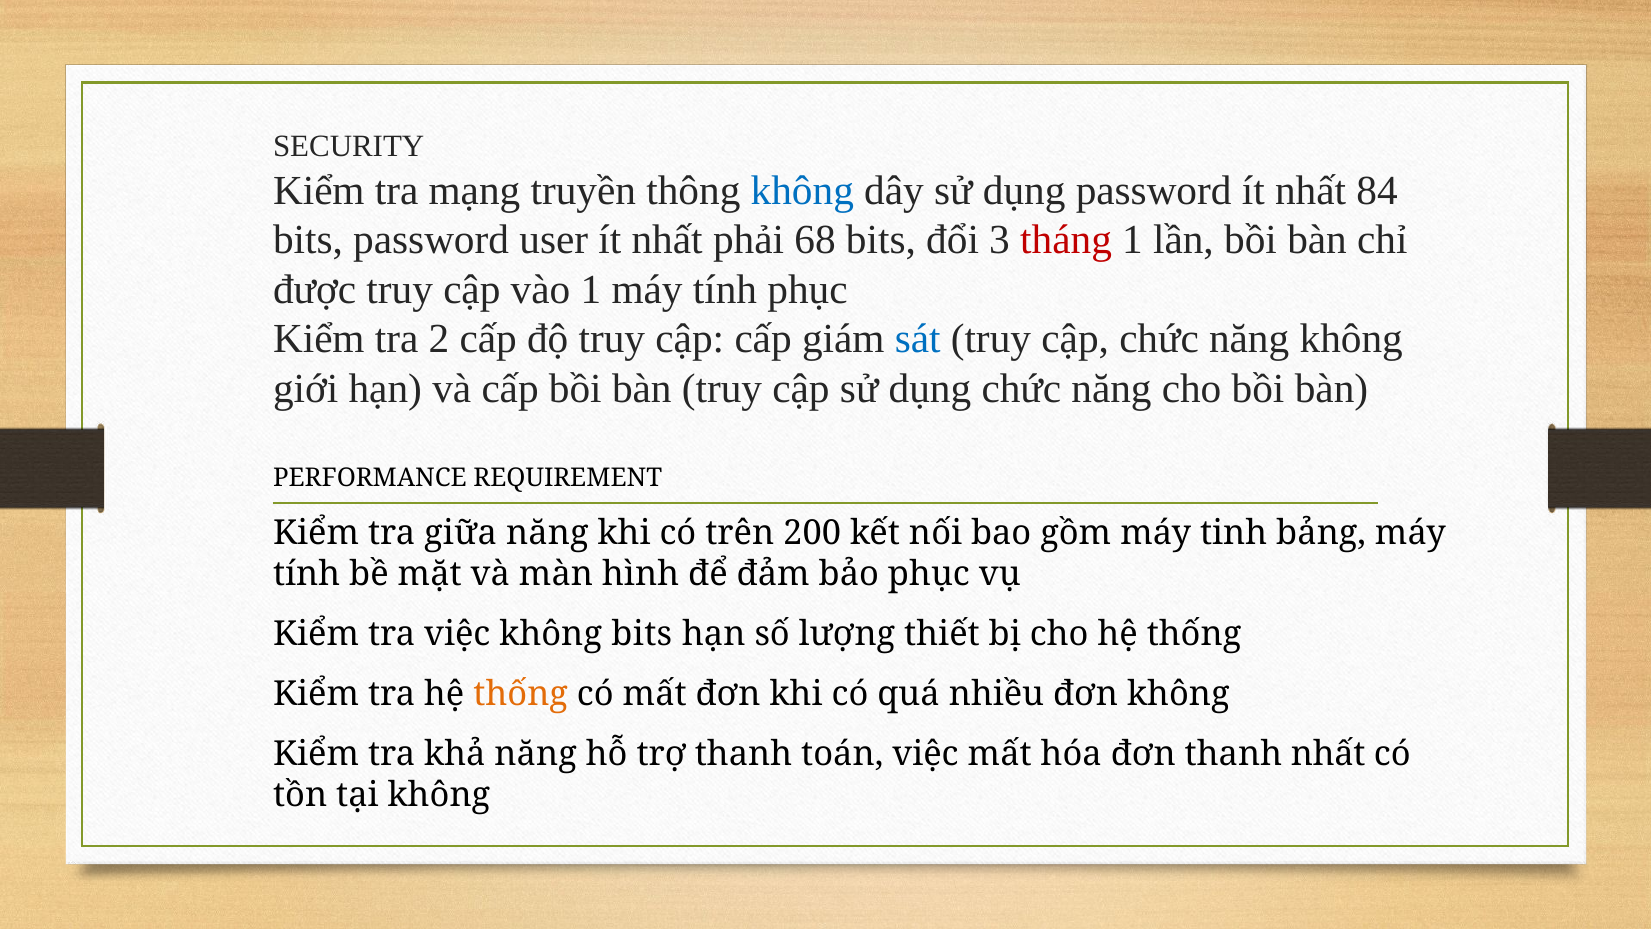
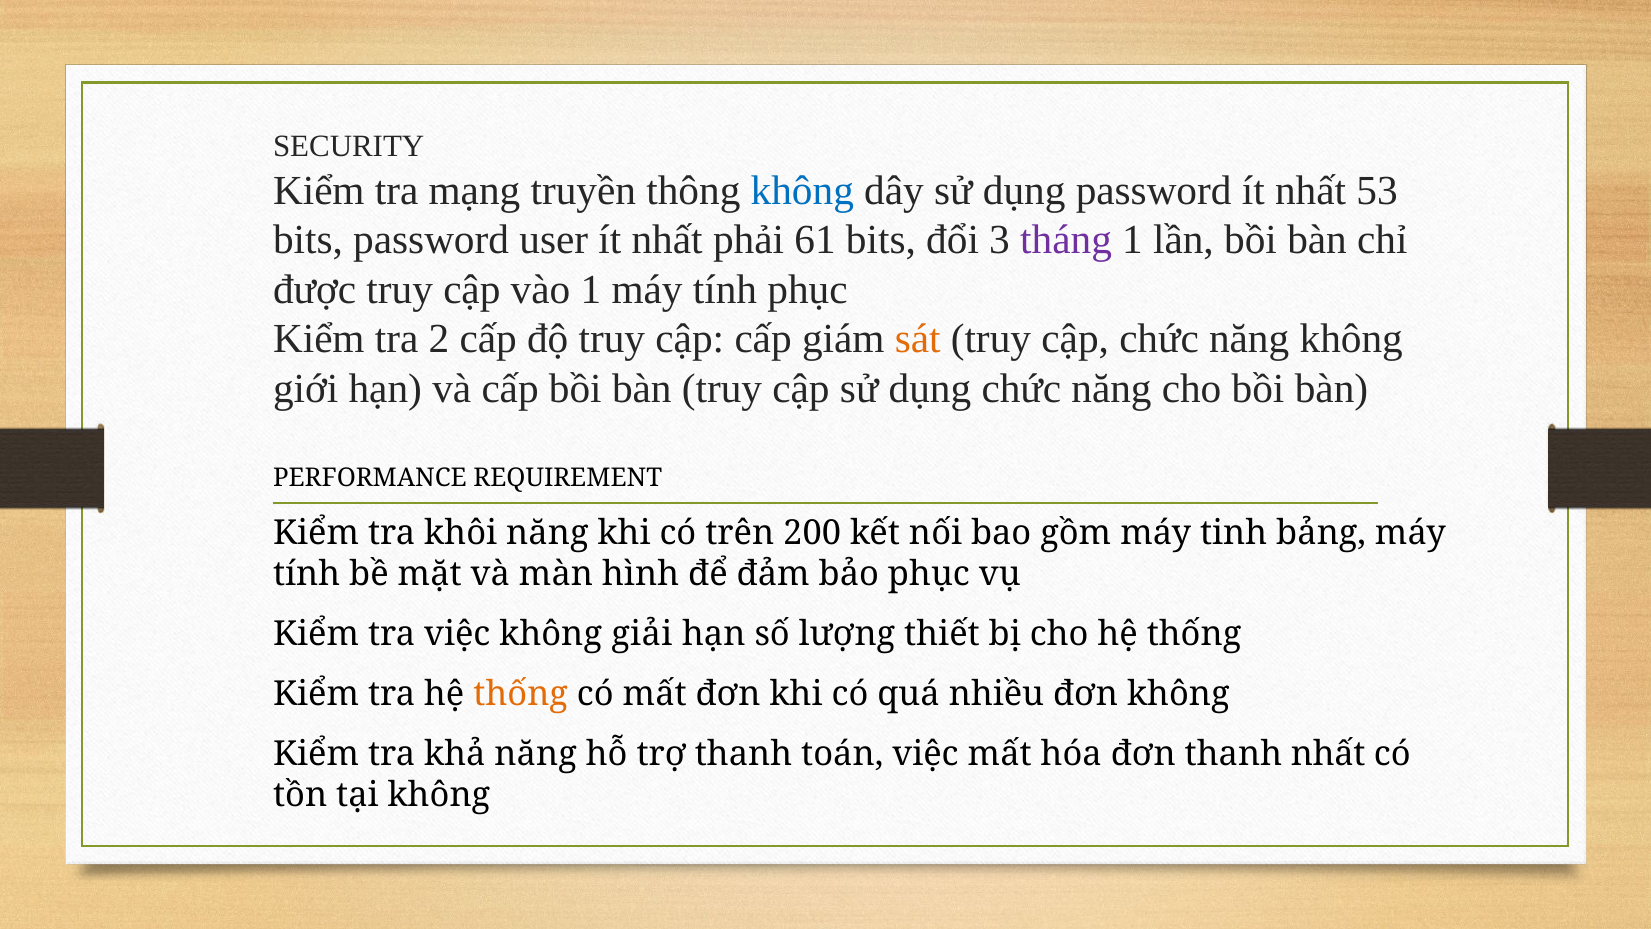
84: 84 -> 53
68: 68 -> 61
tháng colour: red -> purple
sát colour: blue -> orange
giữa: giữa -> khôi
không bits: bits -> giải
